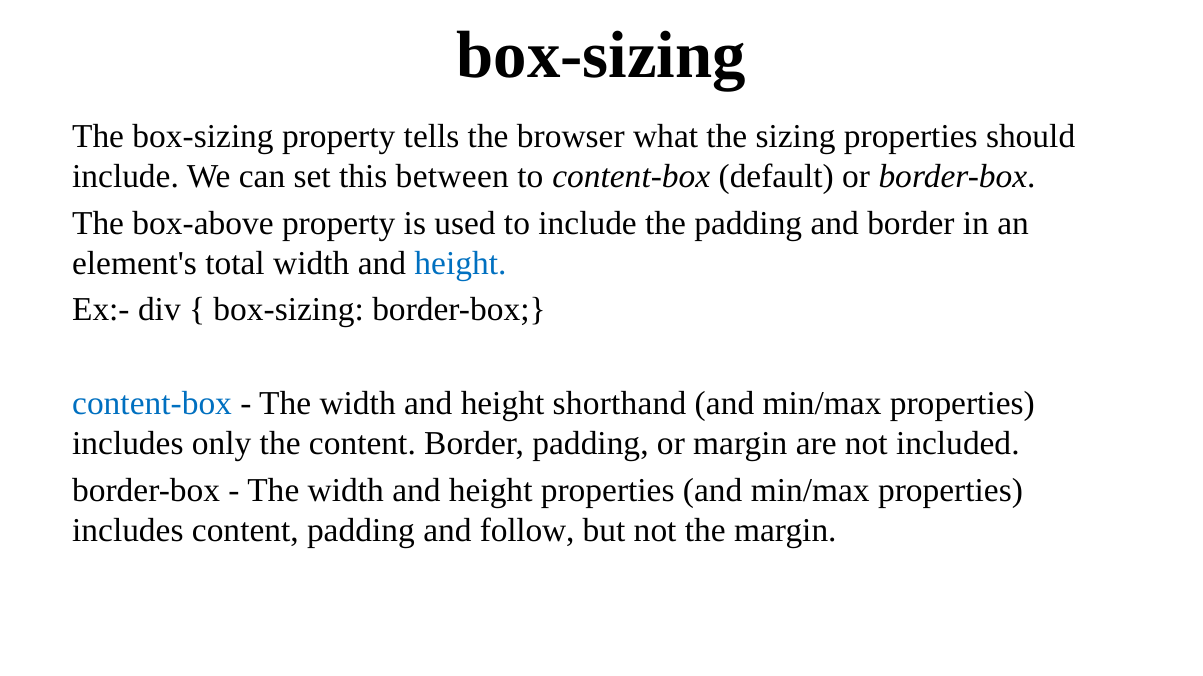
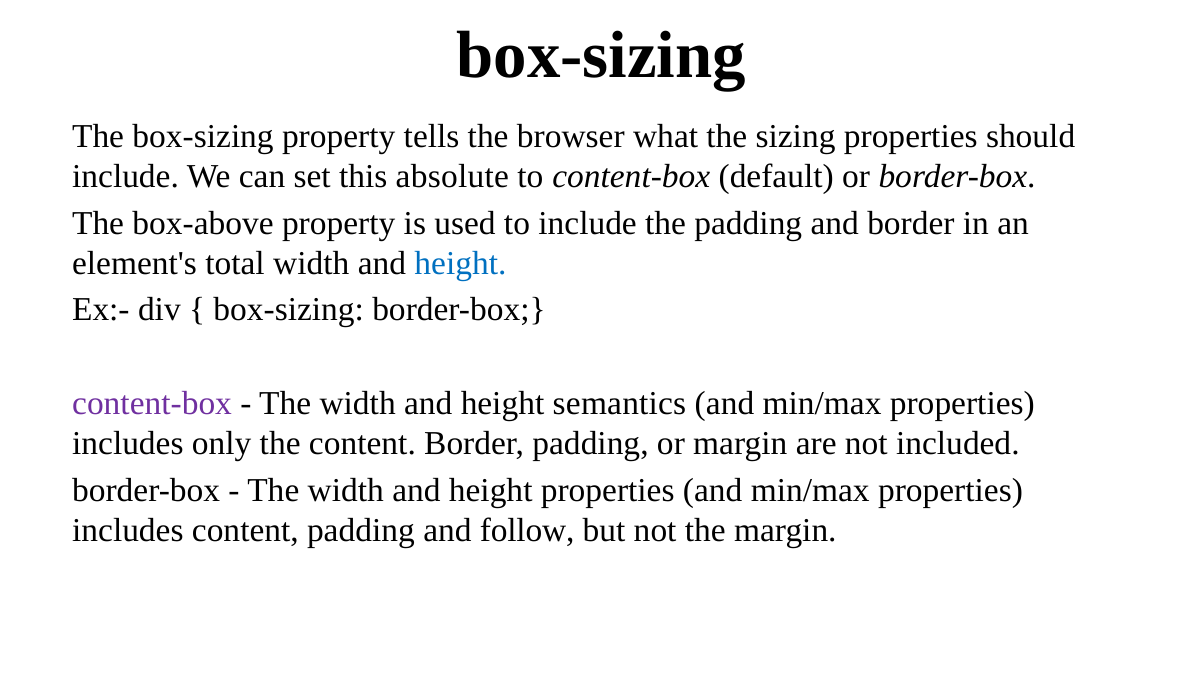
between: between -> absolute
content-box at (152, 404) colour: blue -> purple
shorthand: shorthand -> semantics
